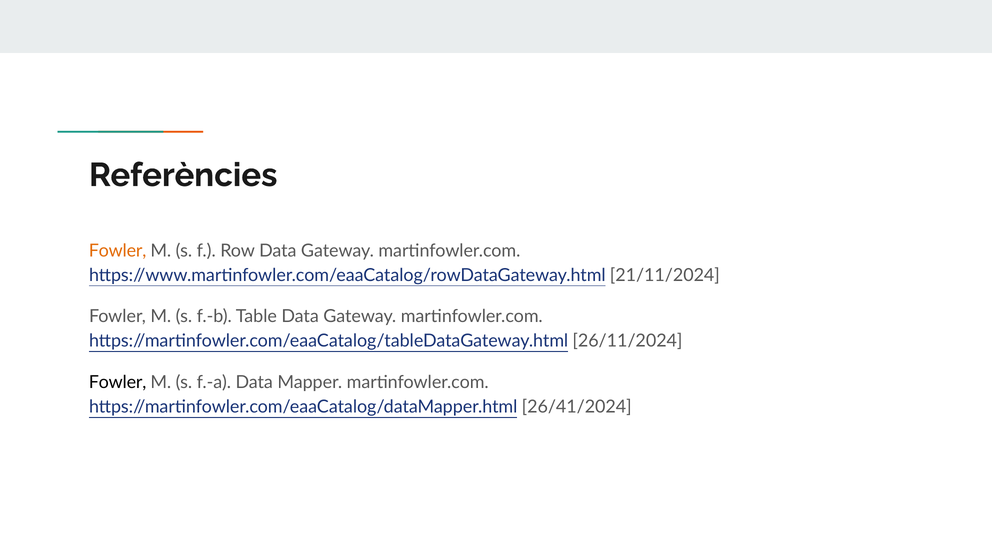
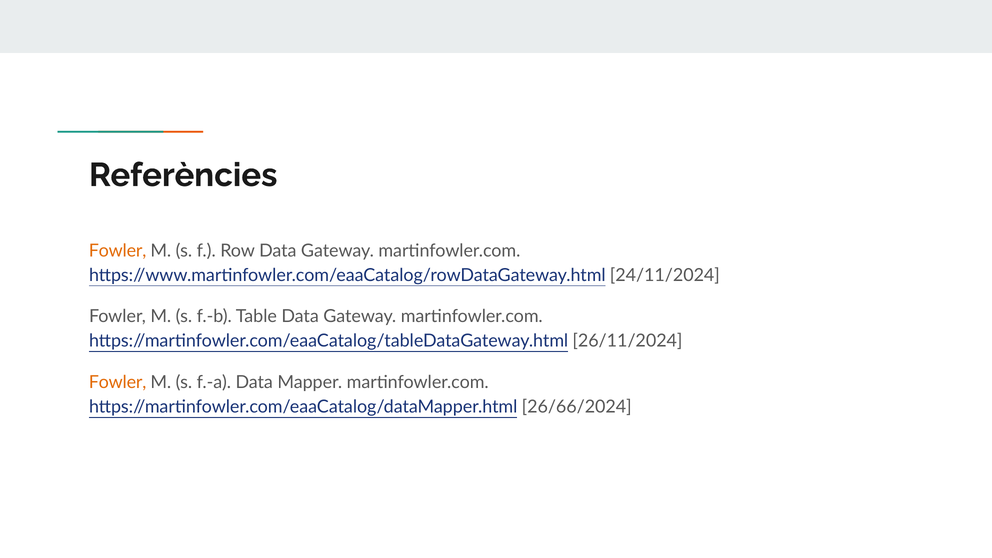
21/11/2024: 21/11/2024 -> 24/11/2024
Fowler at (118, 382) colour: black -> orange
26/41/2024: 26/41/2024 -> 26/66/2024
